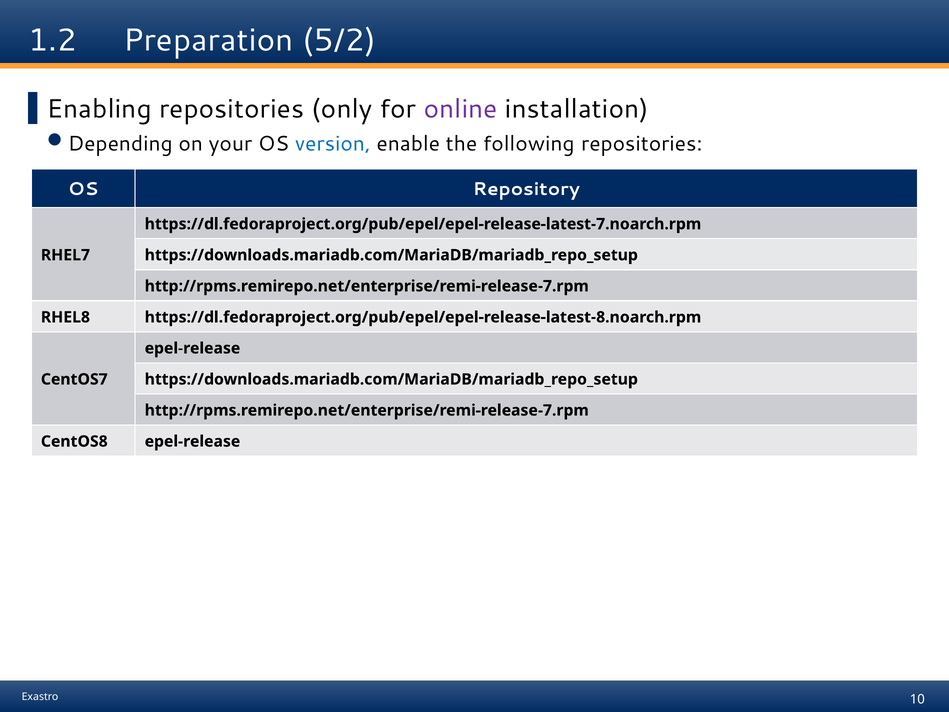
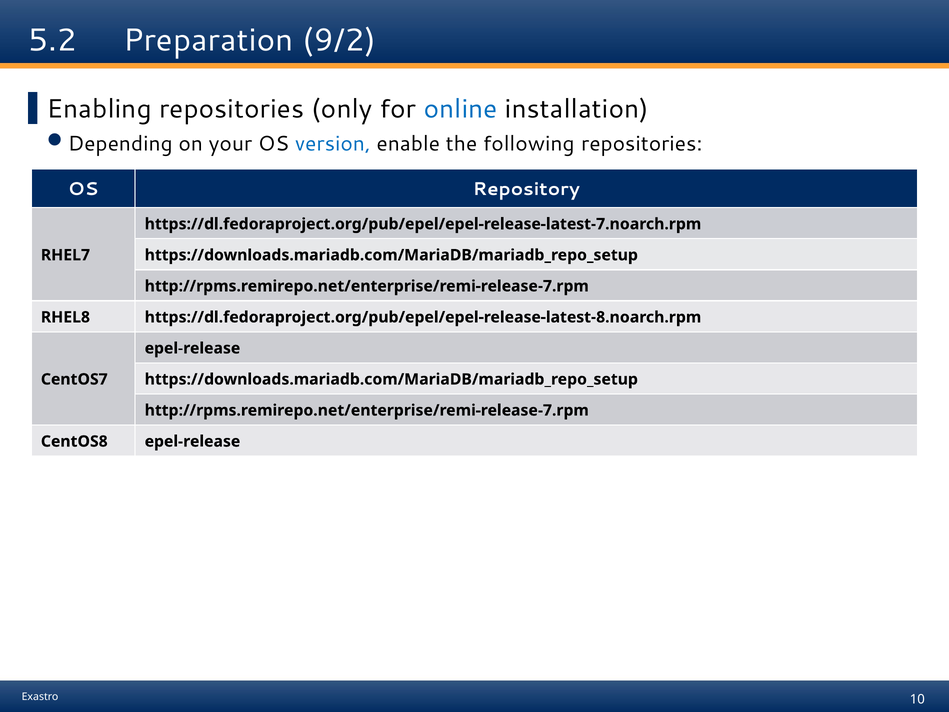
1.2: 1.2 -> 5.2
5/2: 5/2 -> 9/2
online colour: purple -> blue
